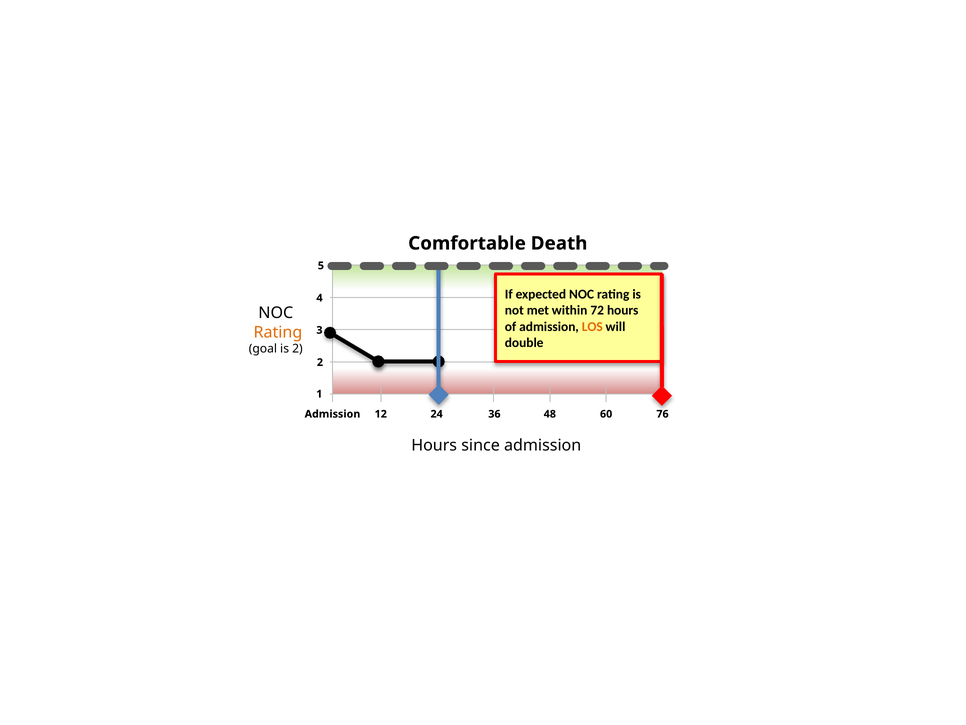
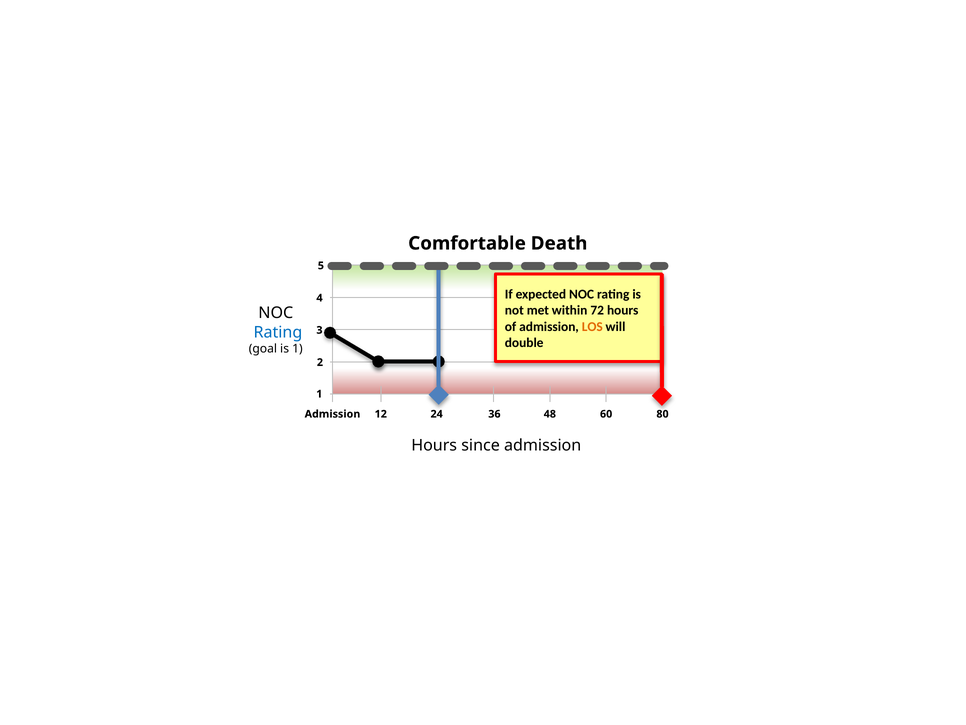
Rating at (278, 332) colour: orange -> blue
is 2: 2 -> 1
76: 76 -> 80
